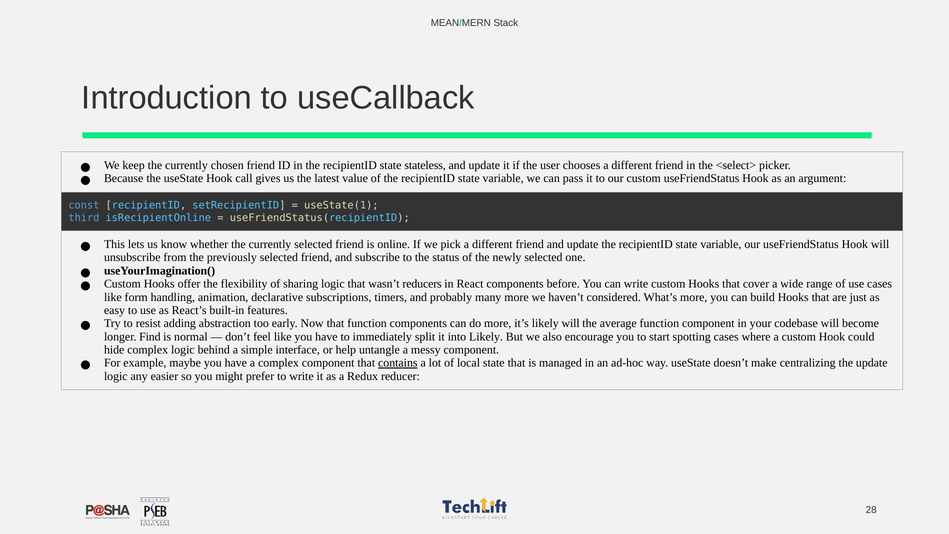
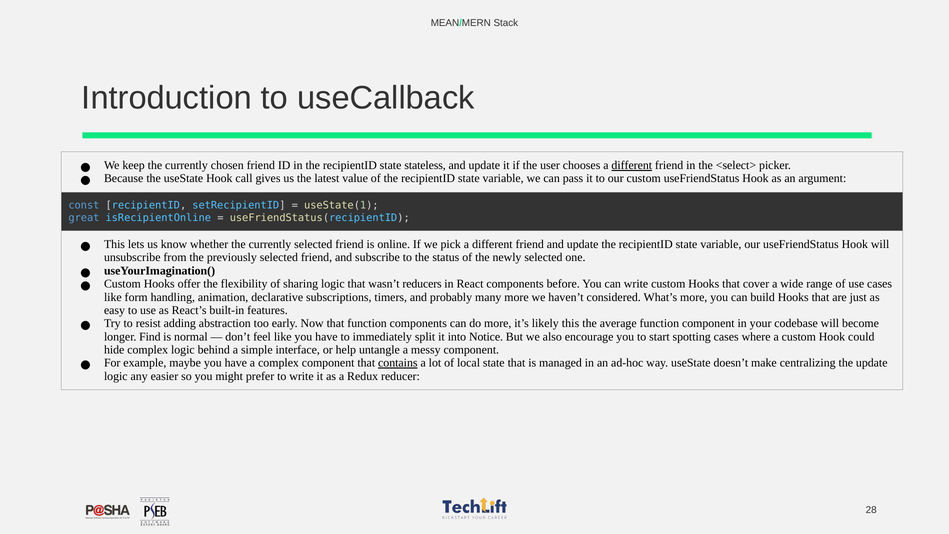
different at (632, 165) underline: none -> present
third: third -> great
likely will: will -> this
into Likely: Likely -> Notice
